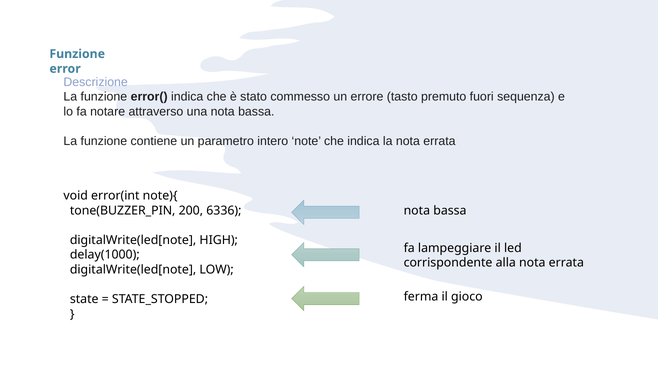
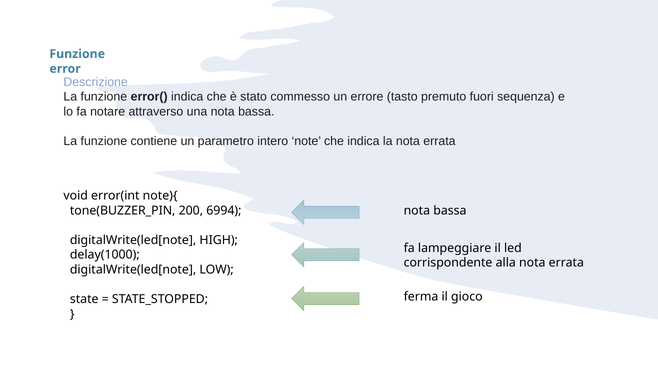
6336: 6336 -> 6994
